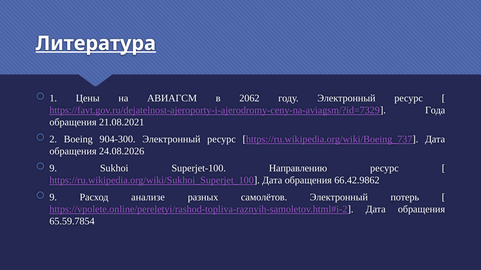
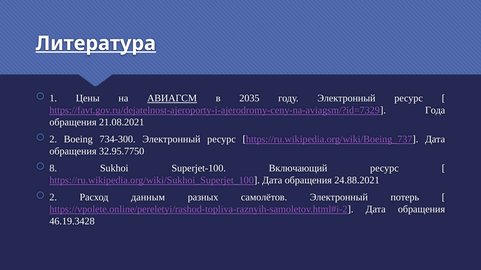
АВИАГСМ underline: none -> present
2062: 2062 -> 2035
904-300: 904-300 -> 734-300
24.08.2026: 24.08.2026 -> 32.95.7750
9 at (53, 169): 9 -> 8
Направлению: Направлению -> Включающий
66.42.9862: 66.42.9862 -> 24.88.2021
9 at (53, 198): 9 -> 2
анализе: анализе -> данным
65.59.7854: 65.59.7854 -> 46.19.3428
